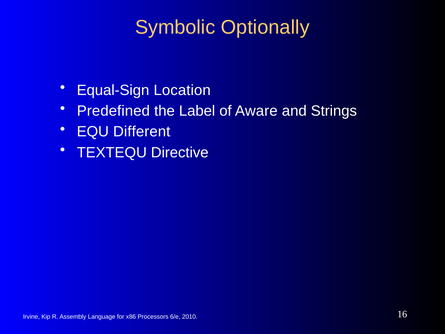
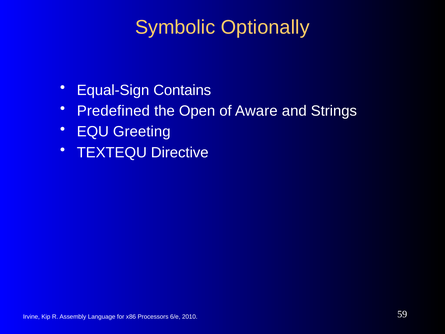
Location: Location -> Contains
Label: Label -> Open
Different: Different -> Greeting
16: 16 -> 59
